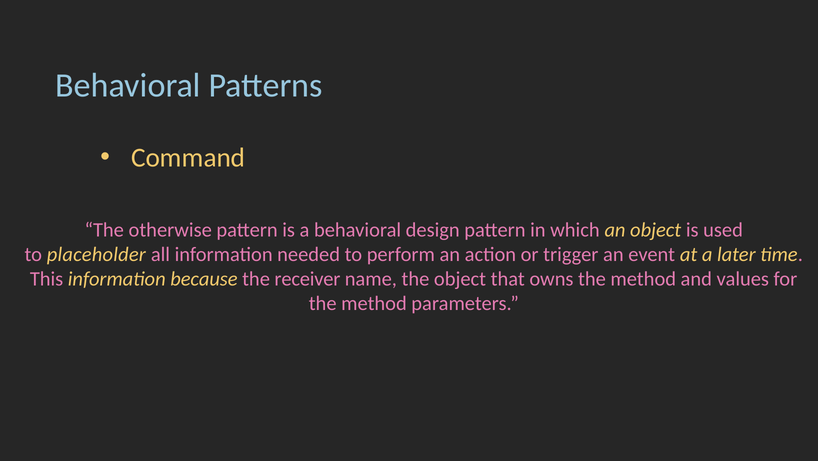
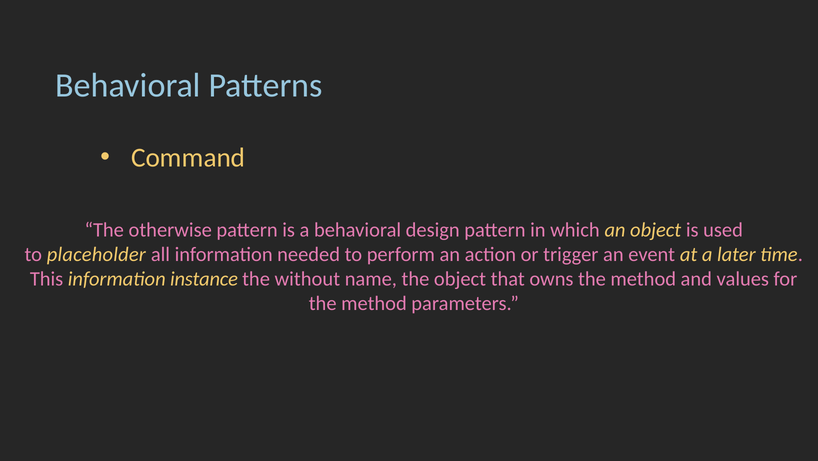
because: because -> instance
receiver: receiver -> without
